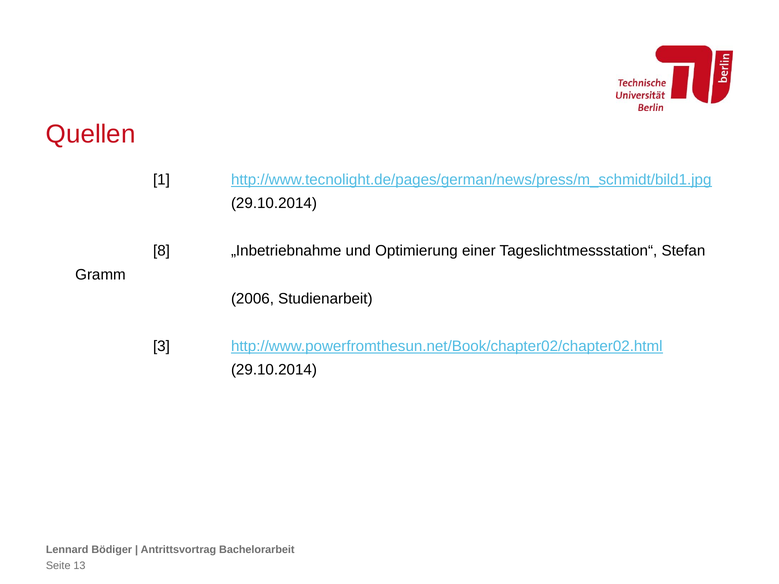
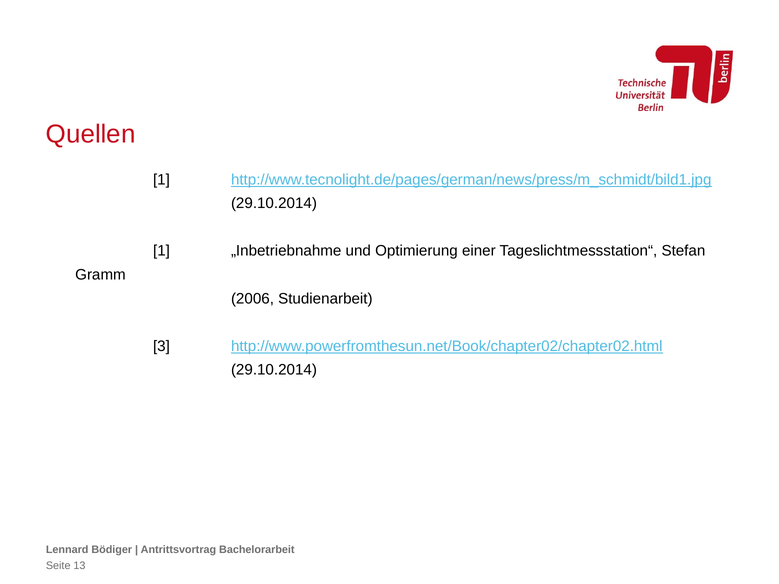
8 at (162, 251): 8 -> 1
